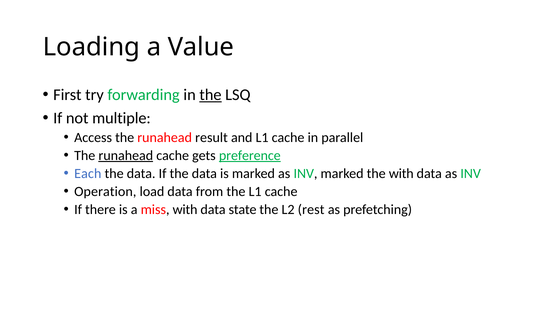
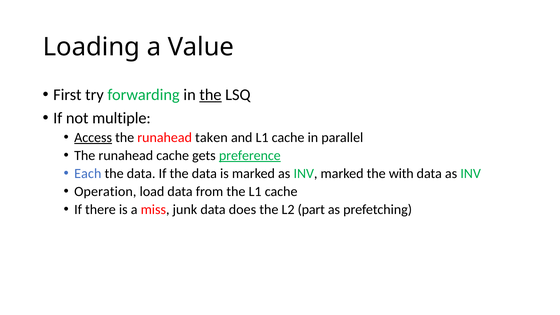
Access underline: none -> present
result: result -> taken
runahead at (126, 155) underline: present -> none
miss with: with -> junk
state: state -> does
rest: rest -> part
